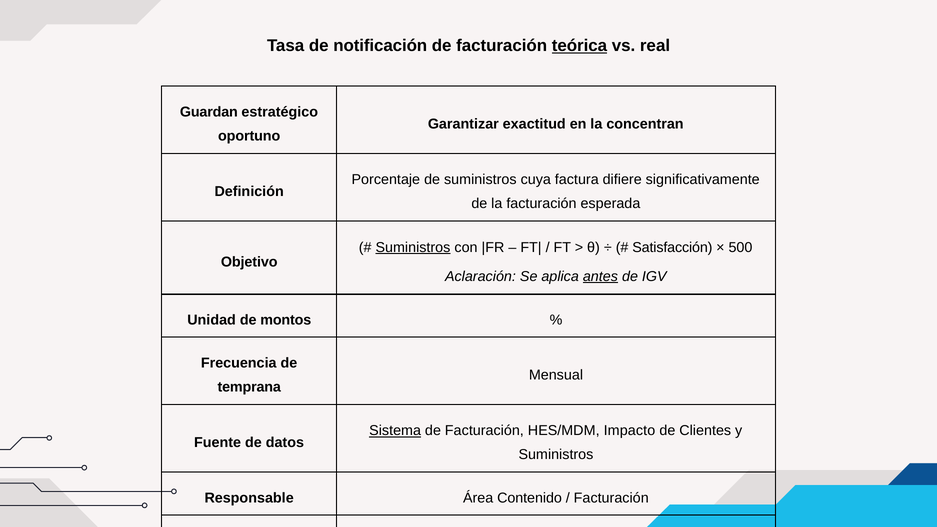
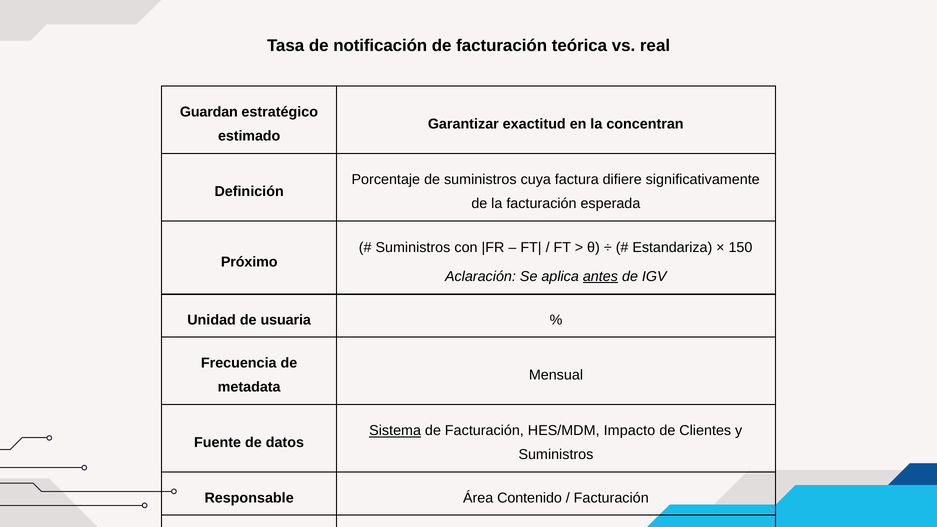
teórica underline: present -> none
oportuno: oportuno -> estimado
Suministros at (413, 247) underline: present -> none
Satisfacción: Satisfacción -> Estandariza
500: 500 -> 150
Objetivo: Objetivo -> Próximo
montos: montos -> usuaria
temprana: temprana -> metadata
